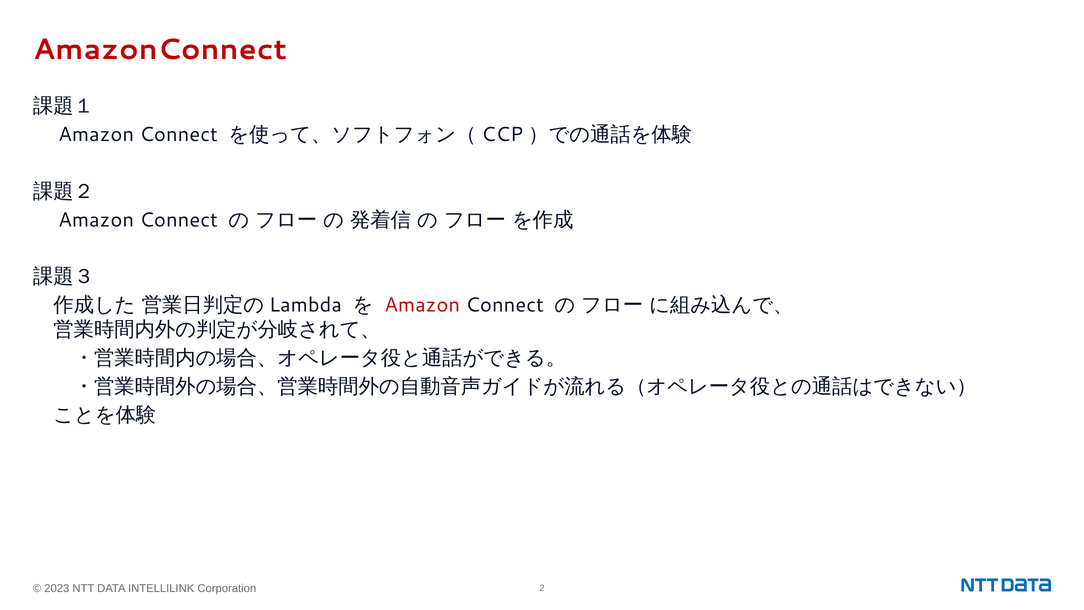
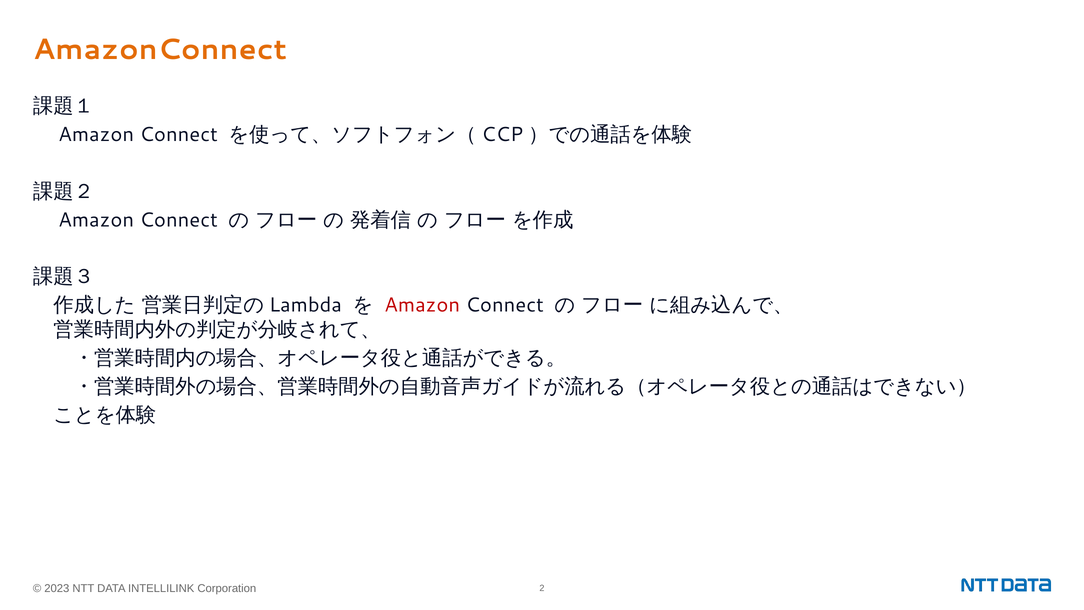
AmazonConnect colour: red -> orange
